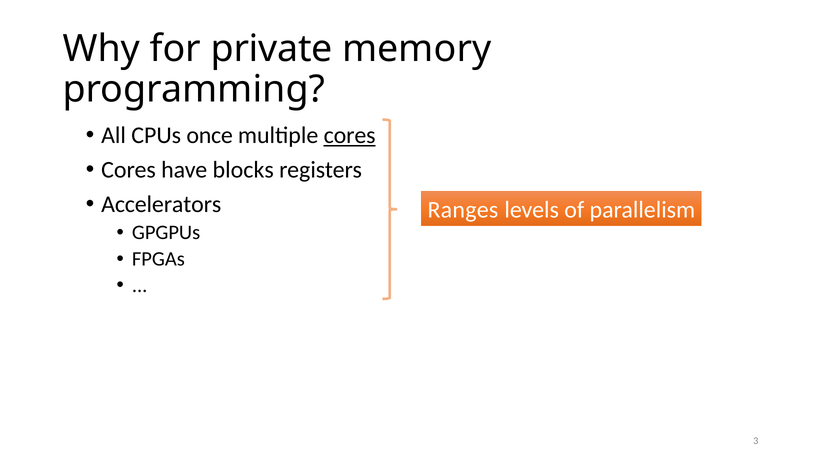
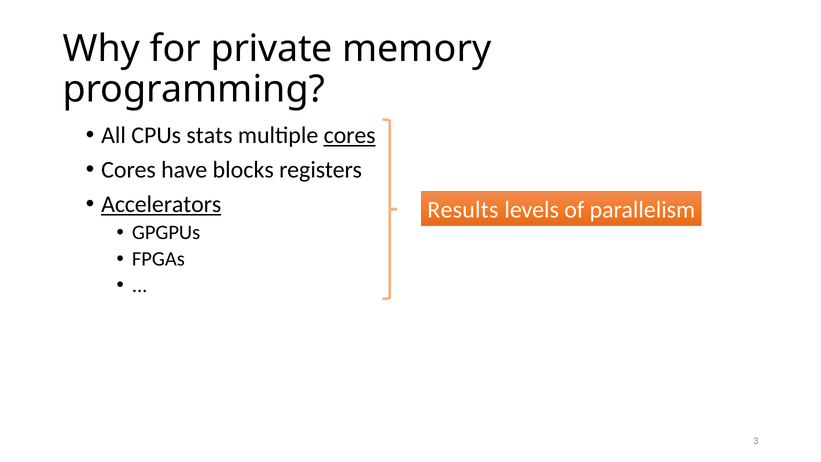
once: once -> stats
Accelerators underline: none -> present
Ranges: Ranges -> Results
